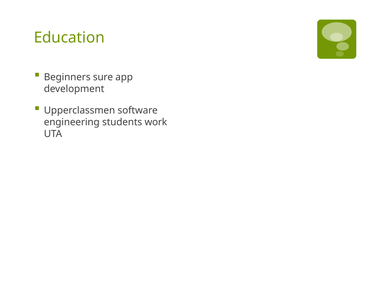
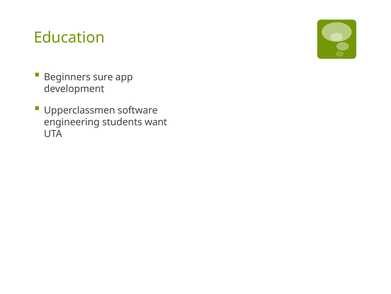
work: work -> want
